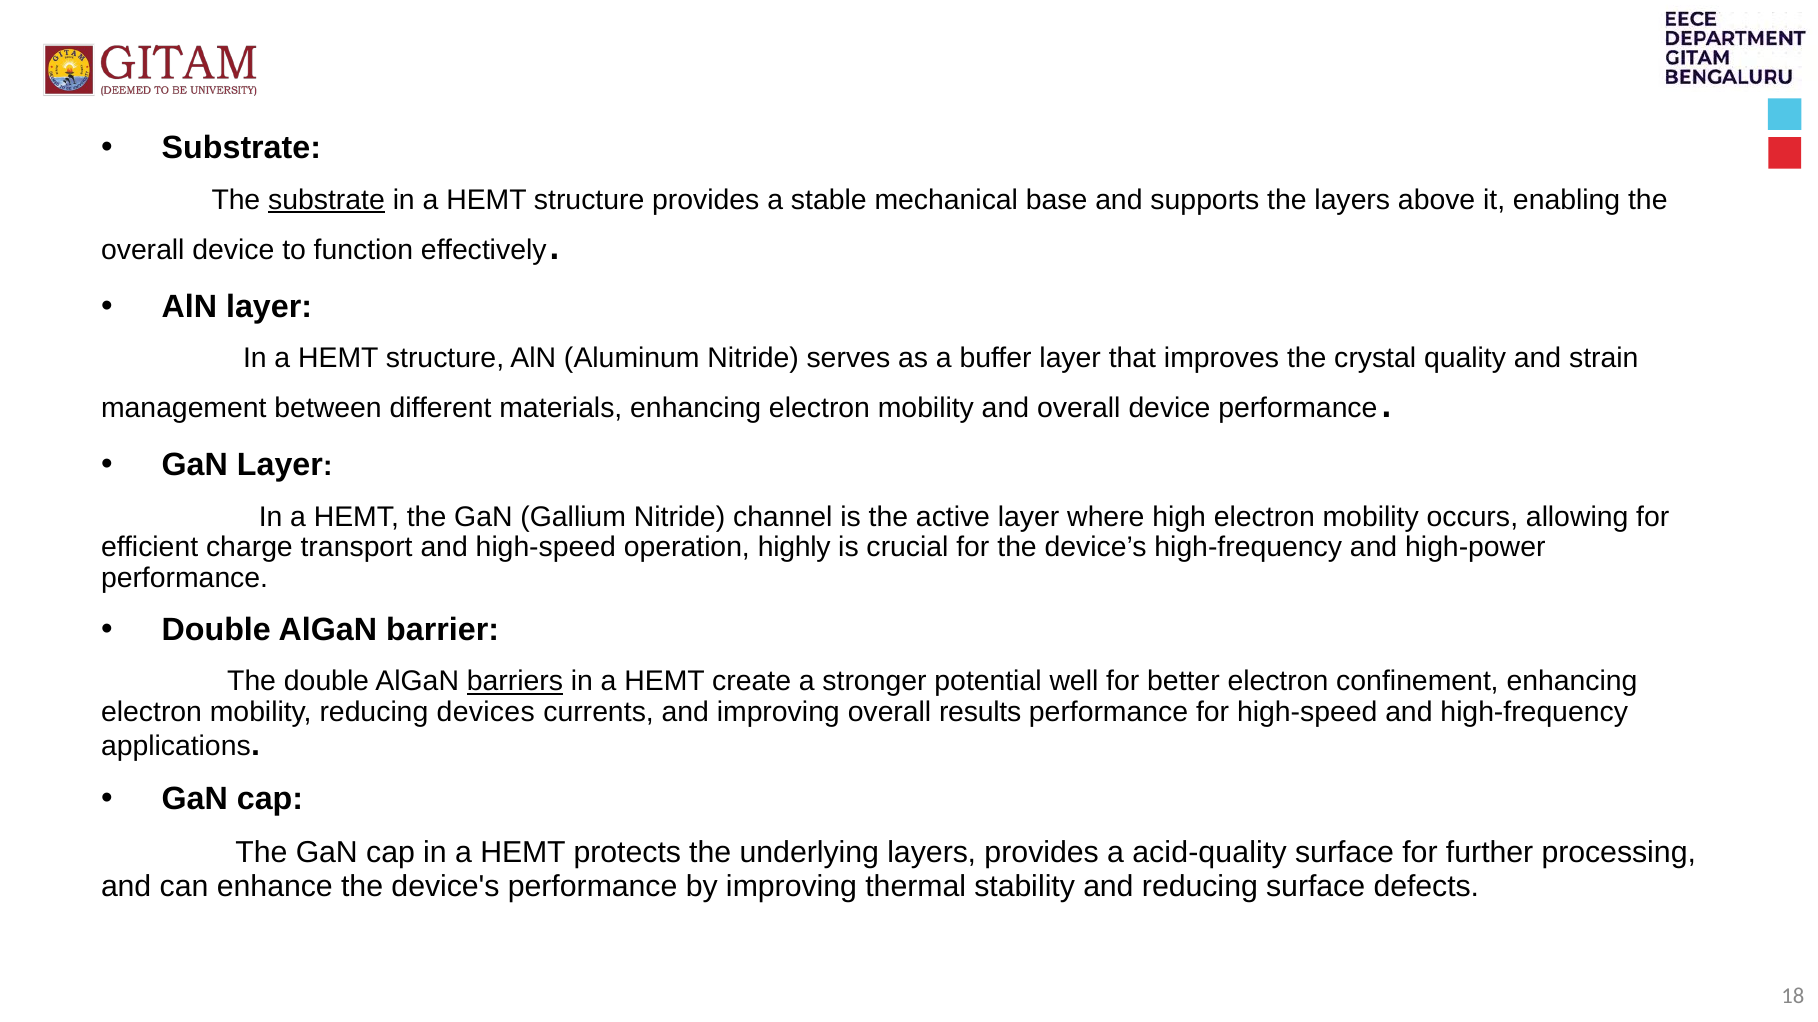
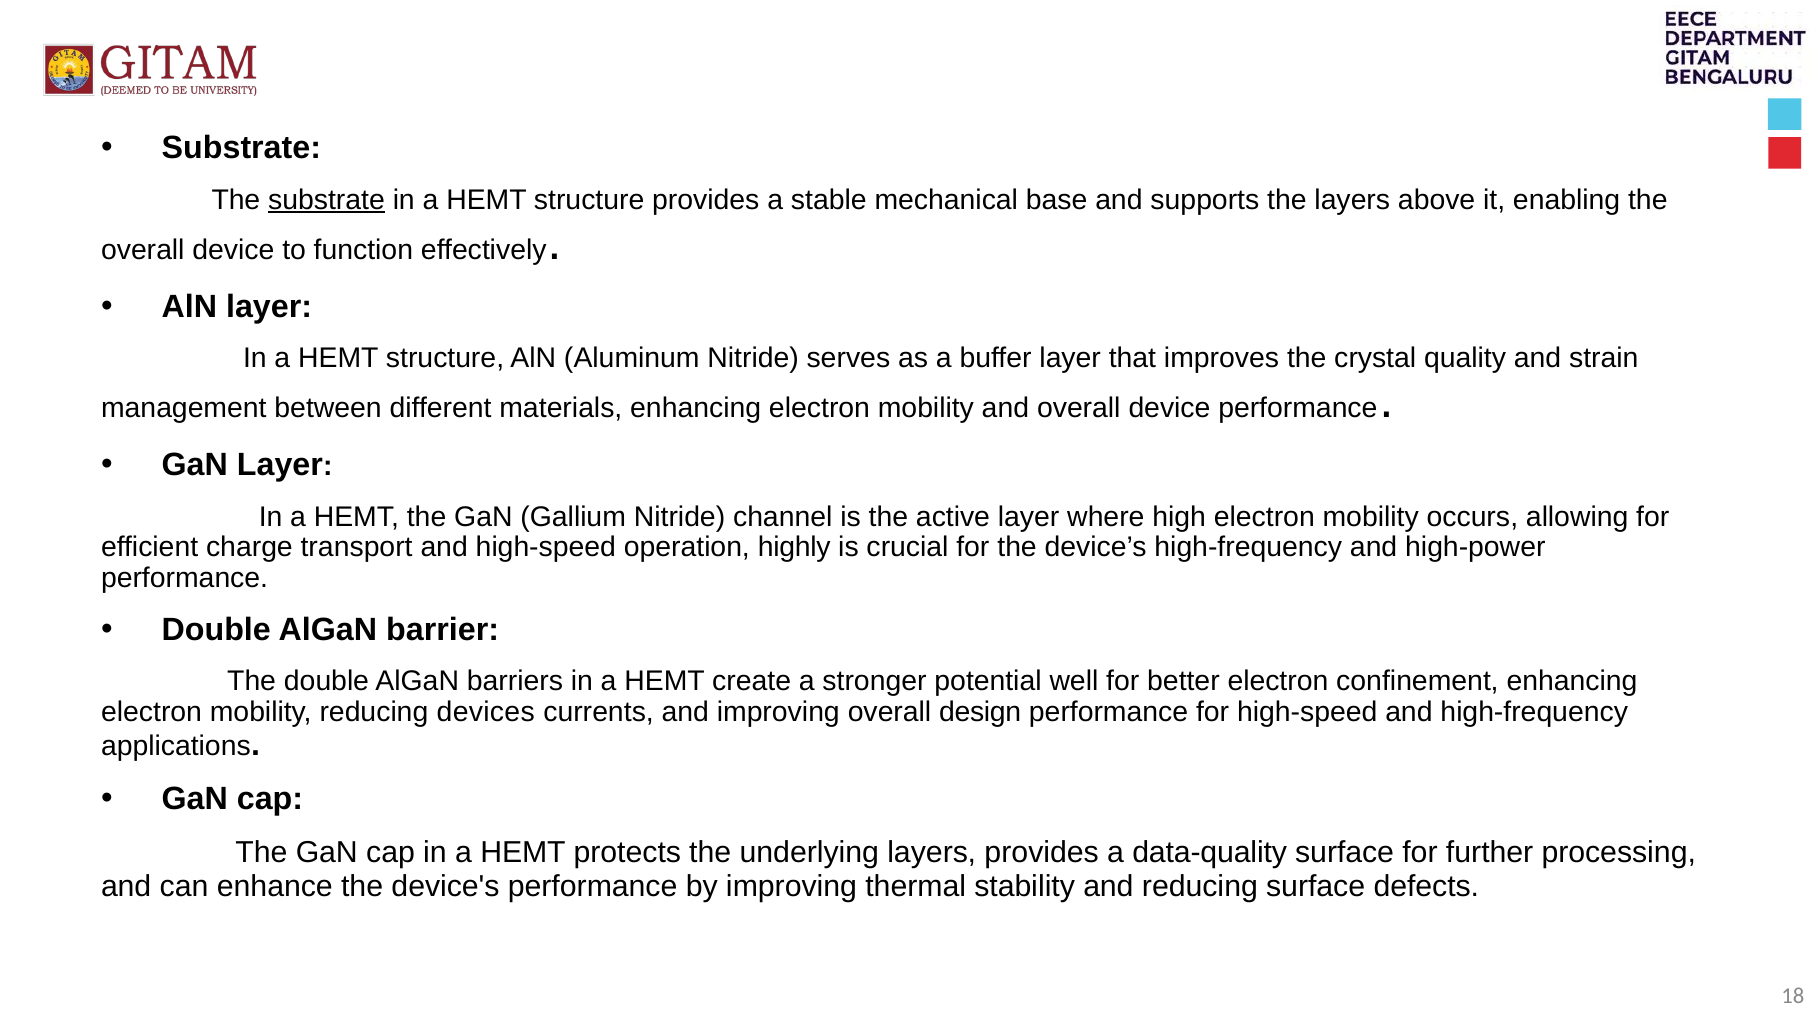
barriers underline: present -> none
results: results -> design
acid-quality: acid-quality -> data-quality
